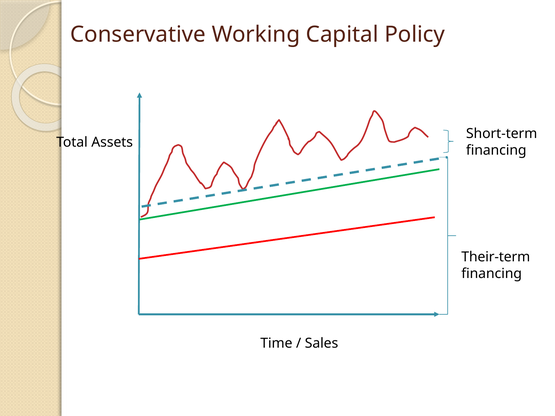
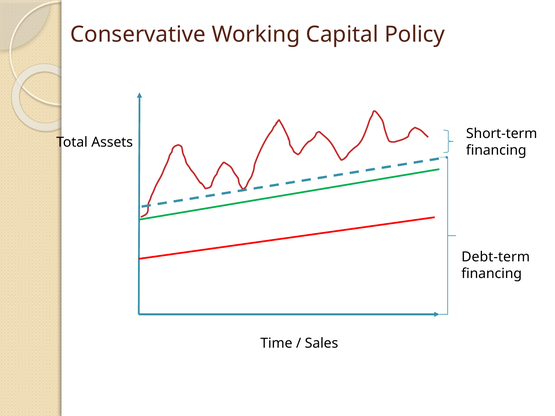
Their-term: Their-term -> Debt-term
